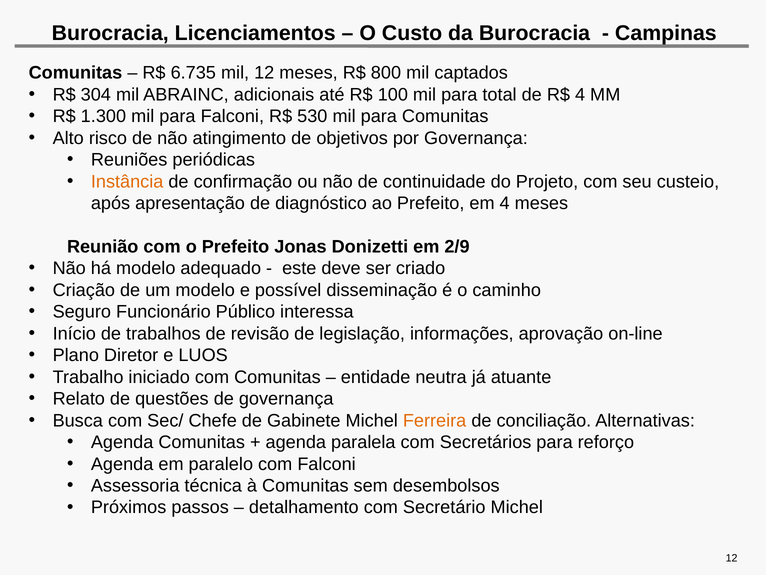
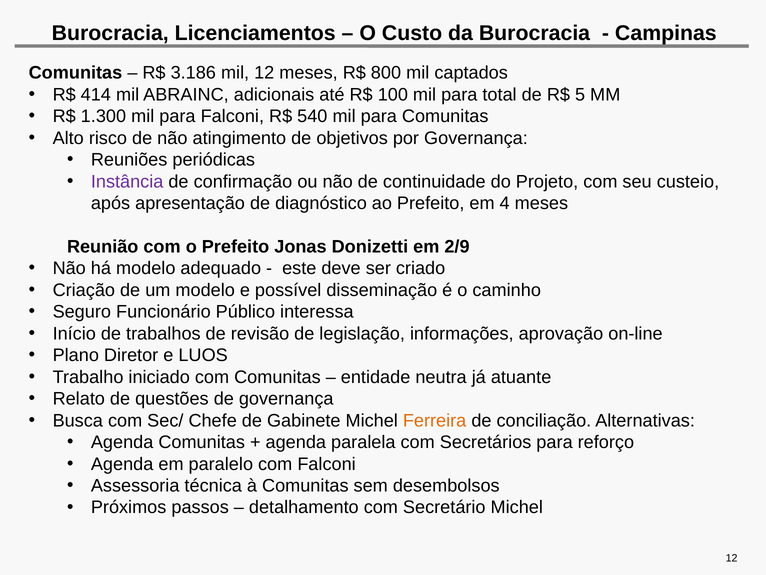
6.735: 6.735 -> 3.186
304: 304 -> 414
R$ 4: 4 -> 5
530: 530 -> 540
Instância colour: orange -> purple
